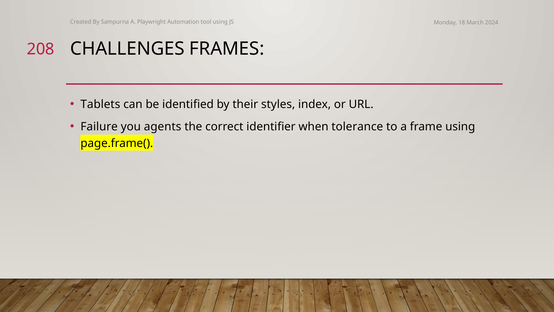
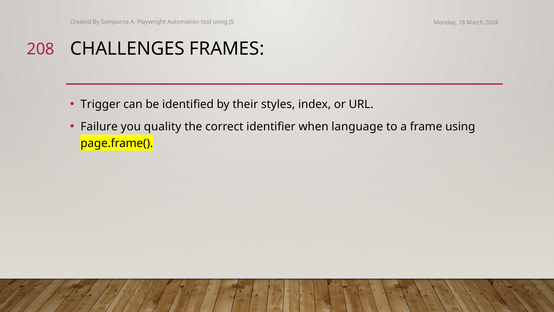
Tablets: Tablets -> Trigger
agents: agents -> quality
tolerance: tolerance -> language
